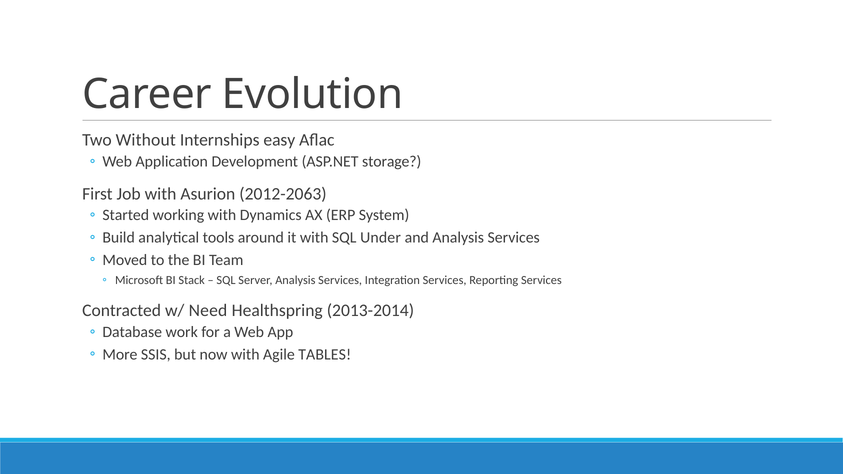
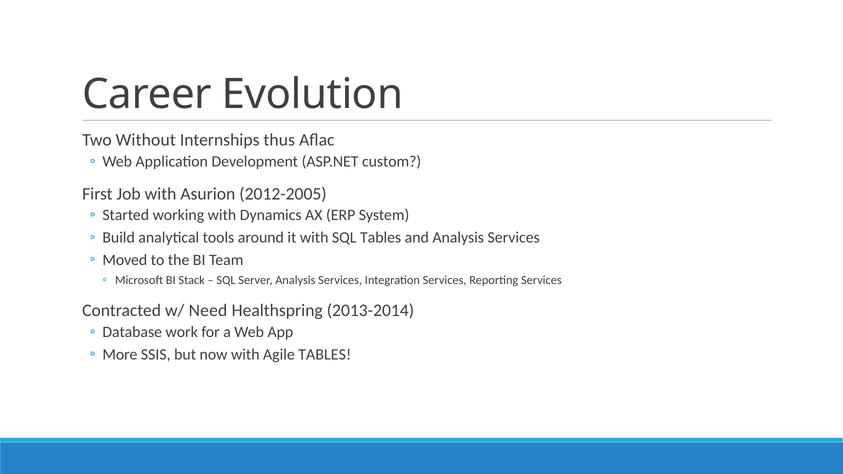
easy: easy -> thus
storage: storage -> custom
2012-2063: 2012-2063 -> 2012-2005
SQL Under: Under -> Tables
